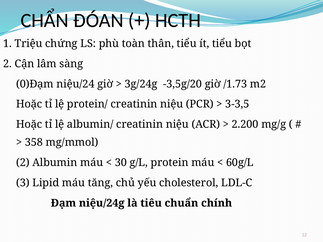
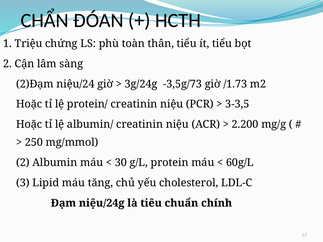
0)Đạm: 0)Đạm -> 2)Đạm
-3,5g/20: -3,5g/20 -> -3,5g/73
358: 358 -> 250
